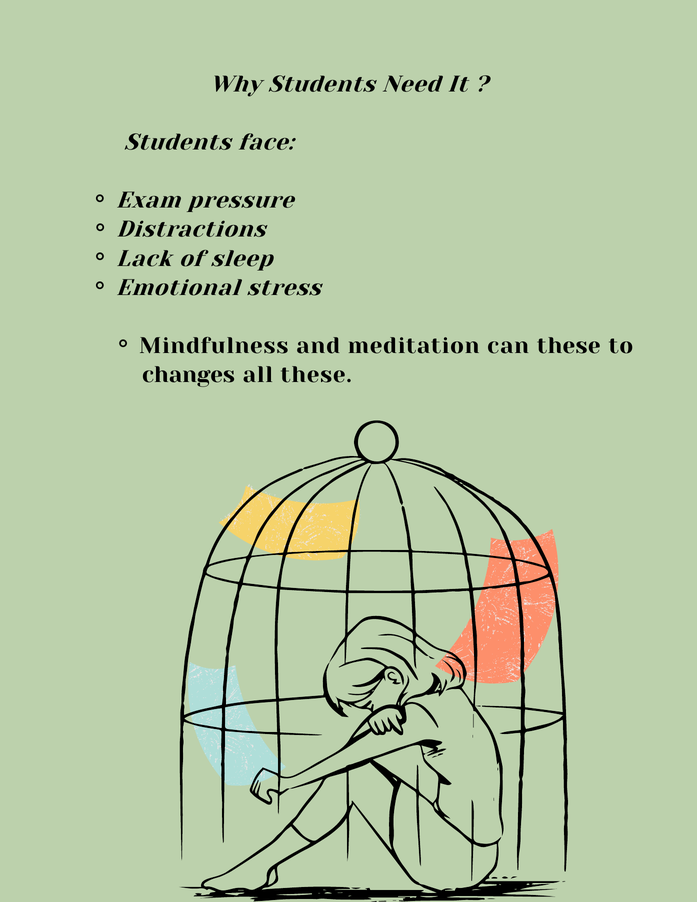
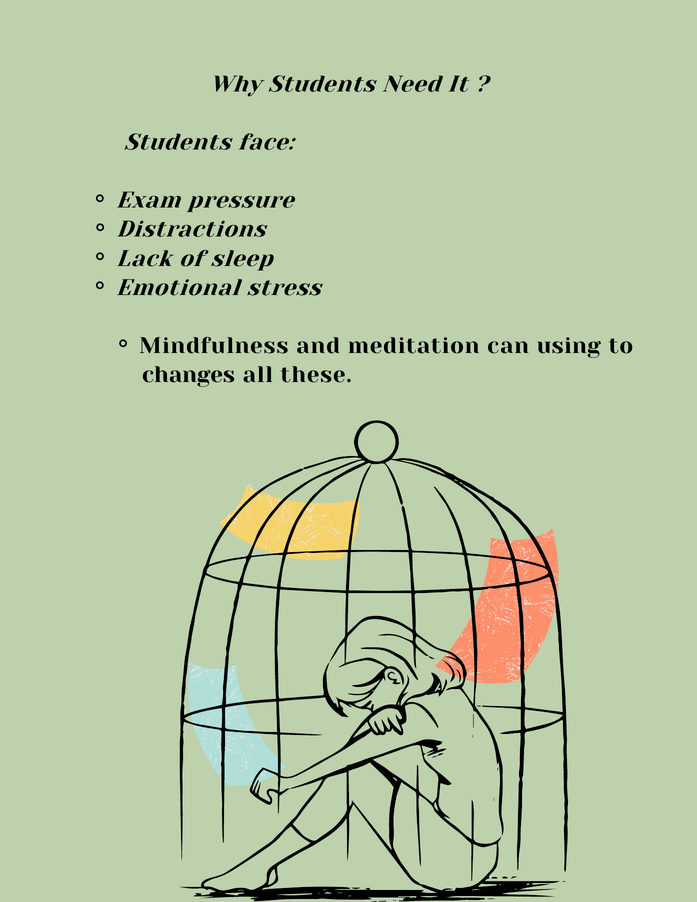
can these: these -> using
